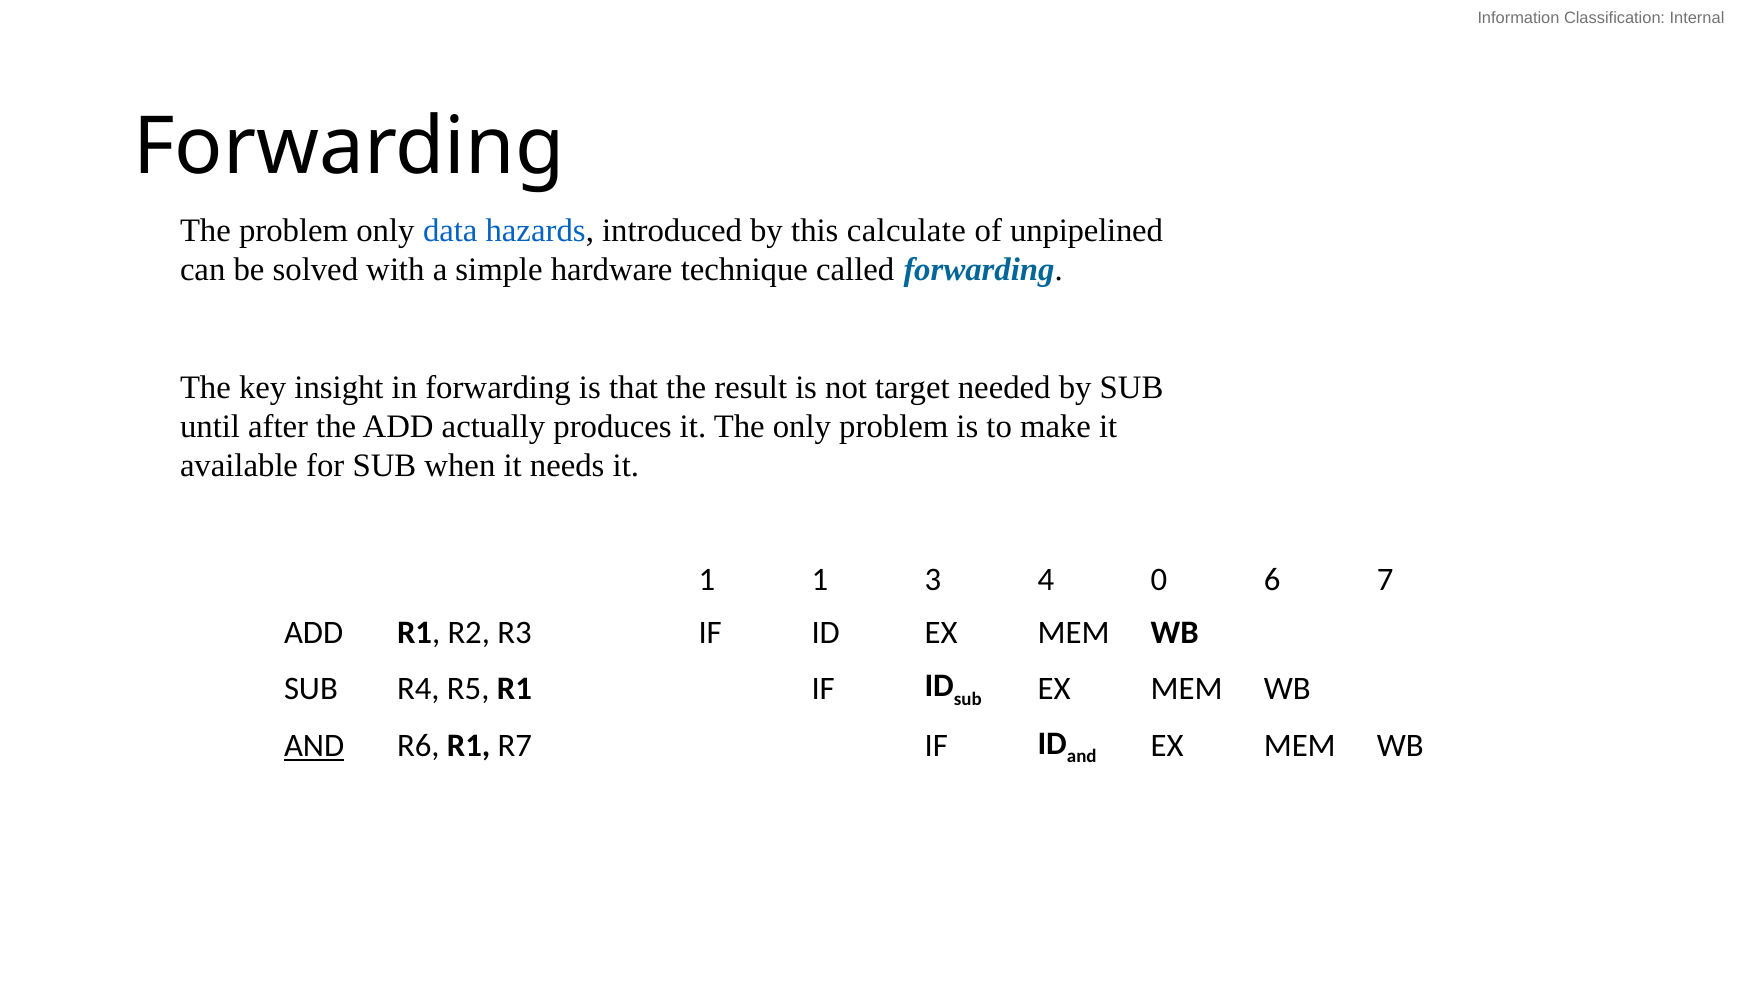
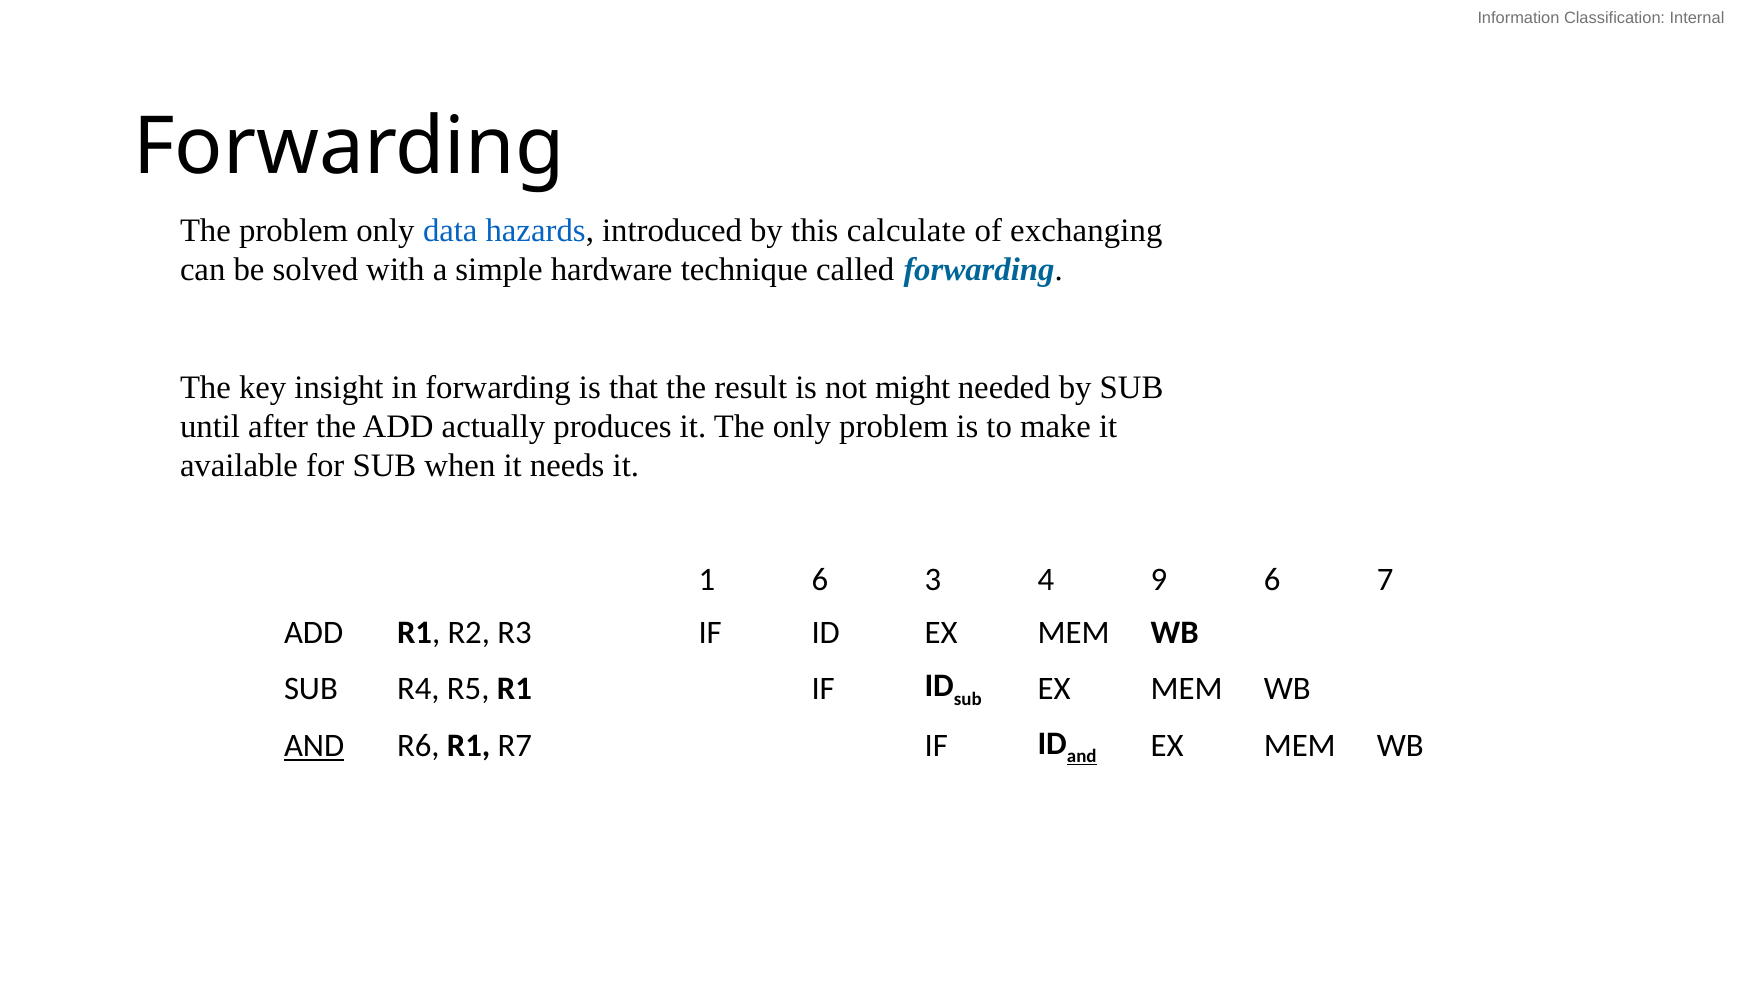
unpipelined: unpipelined -> exchanging
target: target -> might
1 1: 1 -> 6
0: 0 -> 9
and at (1082, 757) underline: none -> present
